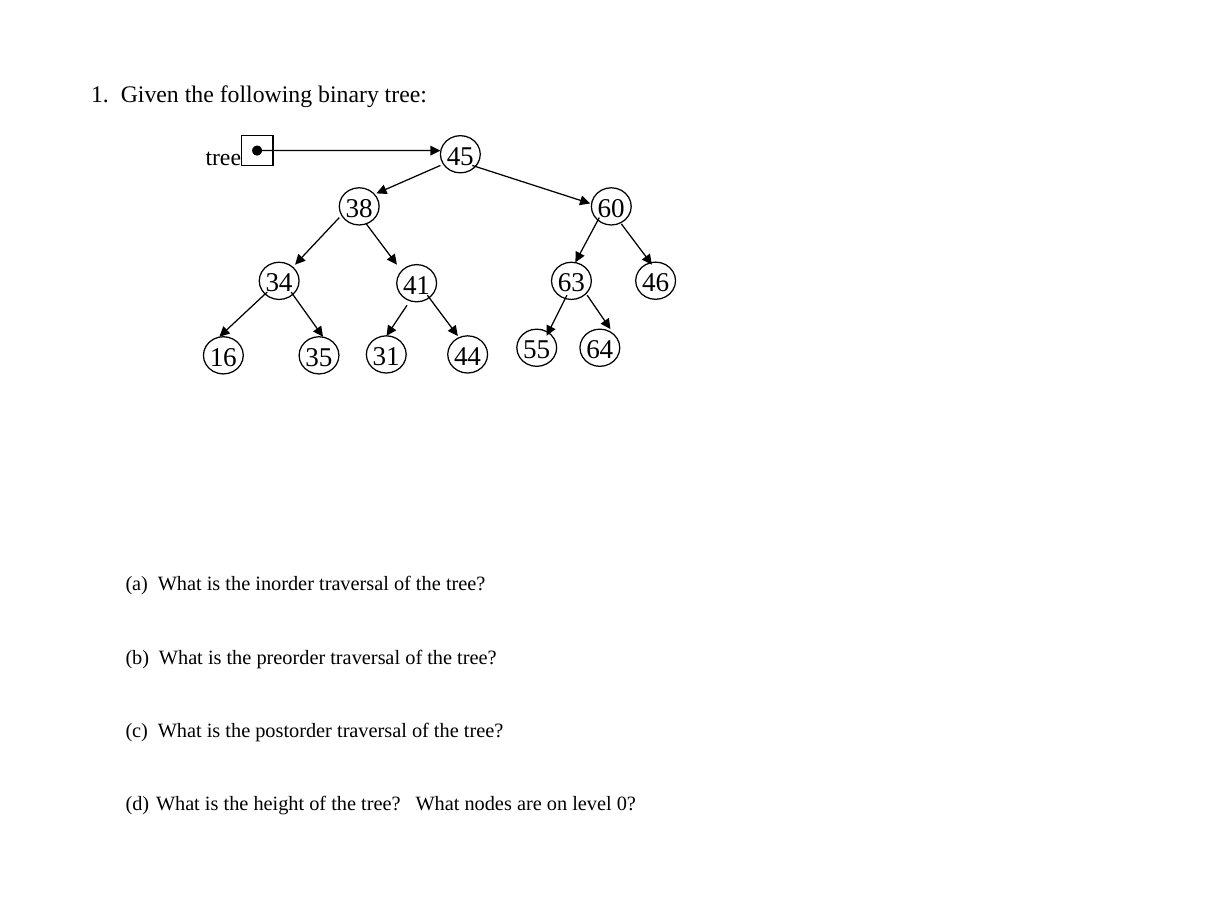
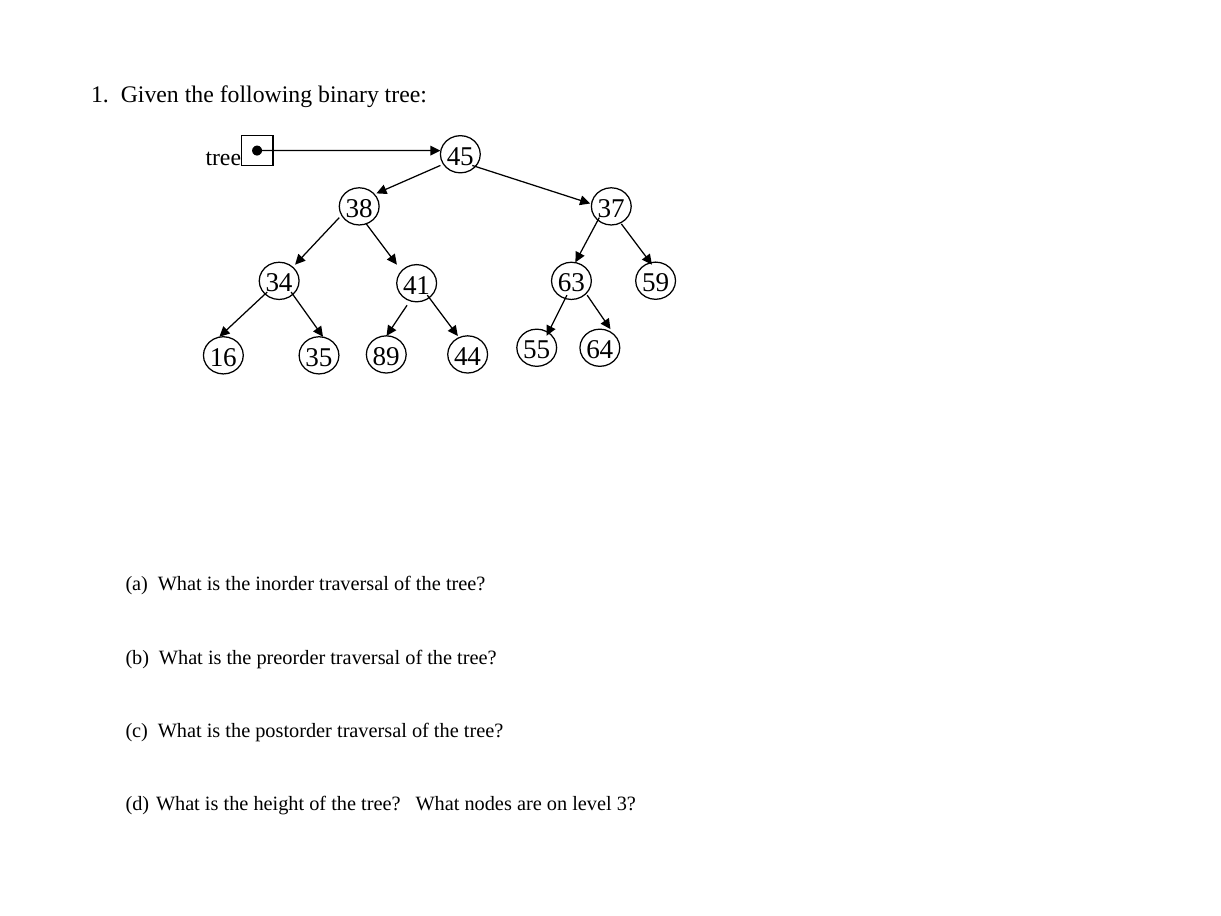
60: 60 -> 37
46: 46 -> 59
31: 31 -> 89
0: 0 -> 3
